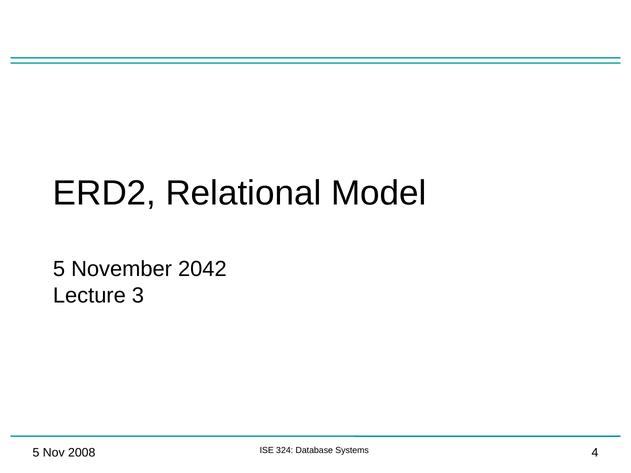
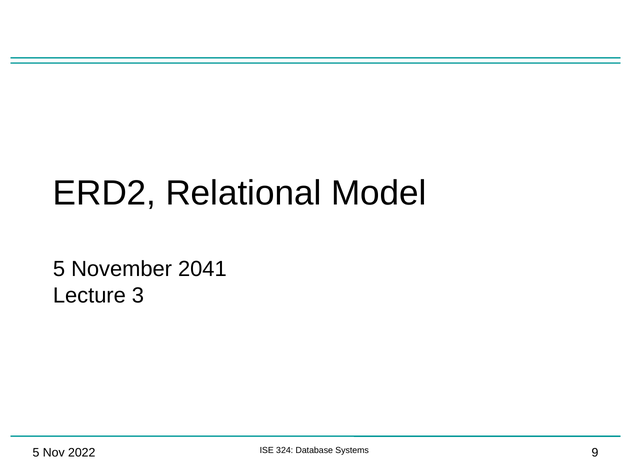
2042: 2042 -> 2041
4: 4 -> 9
2008: 2008 -> 2022
